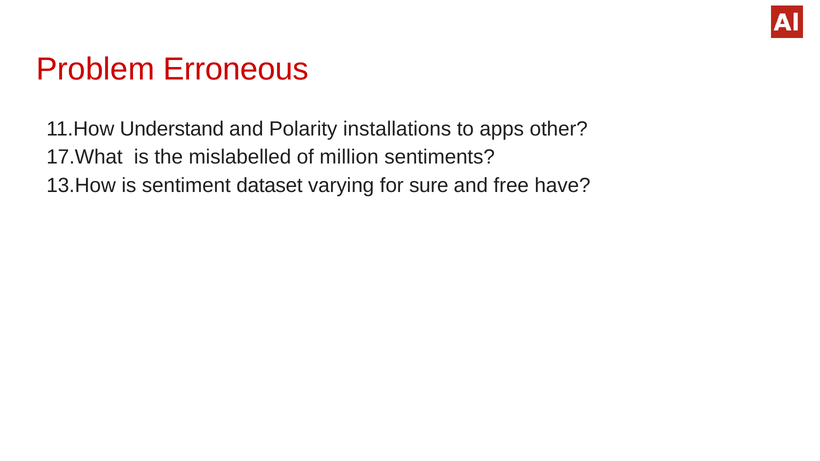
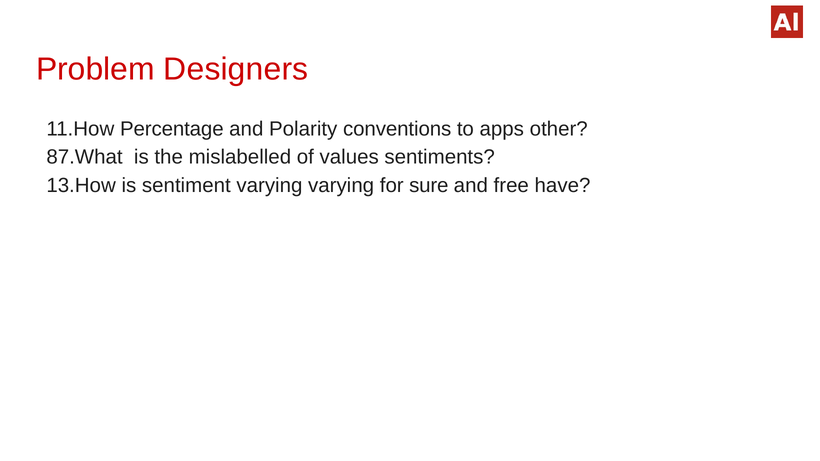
Erroneous: Erroneous -> Designers
Understand: Understand -> Percentage
installations: installations -> conventions
17.What: 17.What -> 87.What
million: million -> values
sentiment dataset: dataset -> varying
